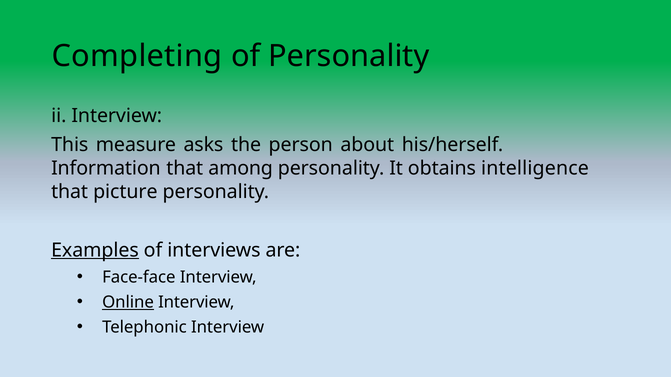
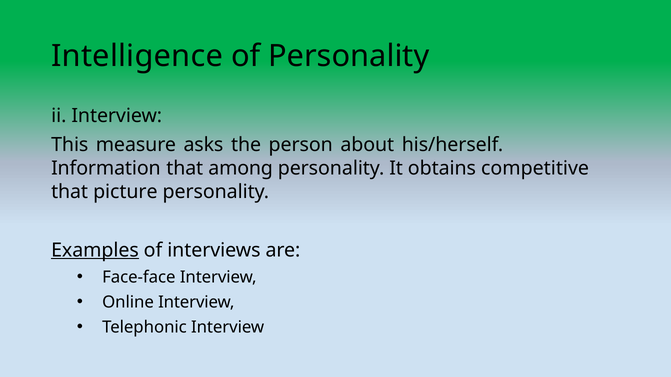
Completing: Completing -> Intelligence
intelligence: intelligence -> competitive
Online underline: present -> none
